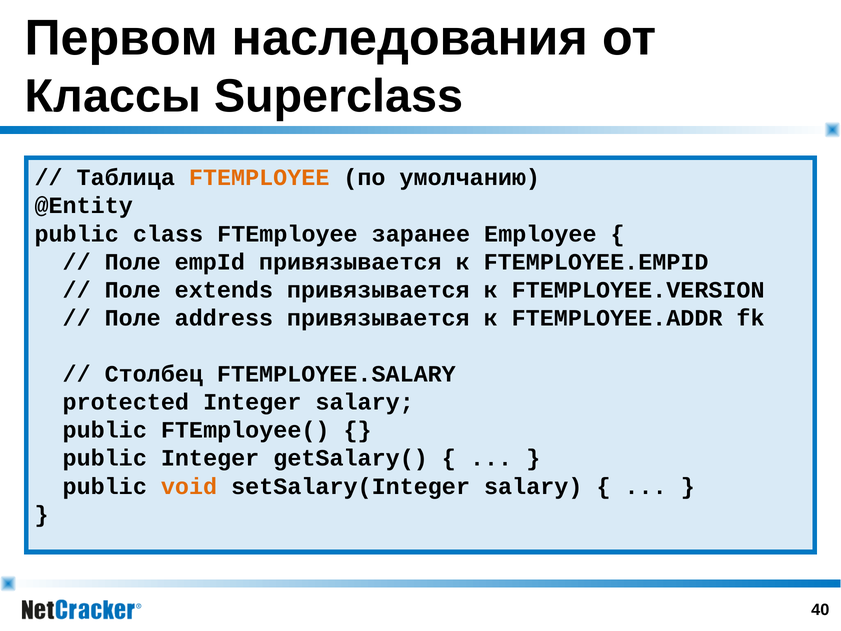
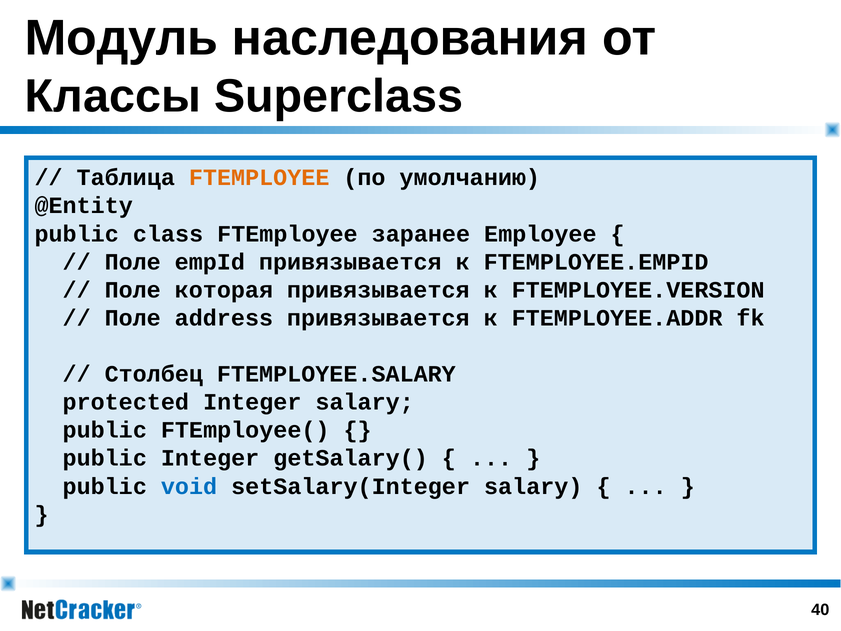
Первом: Первом -> Модуль
extends: extends -> которая
void colour: orange -> blue
